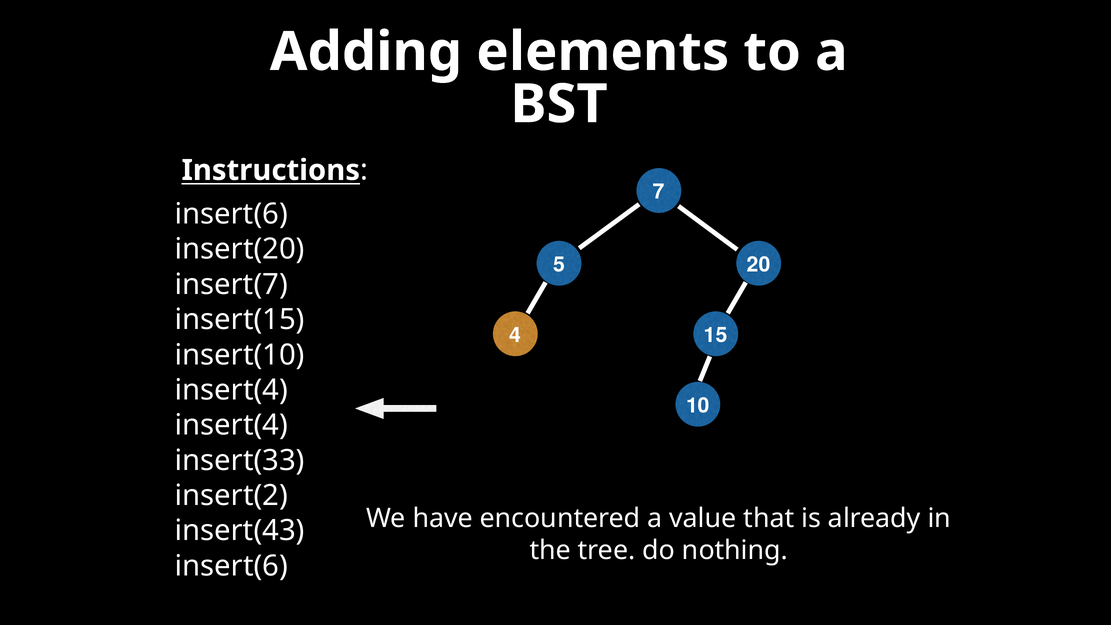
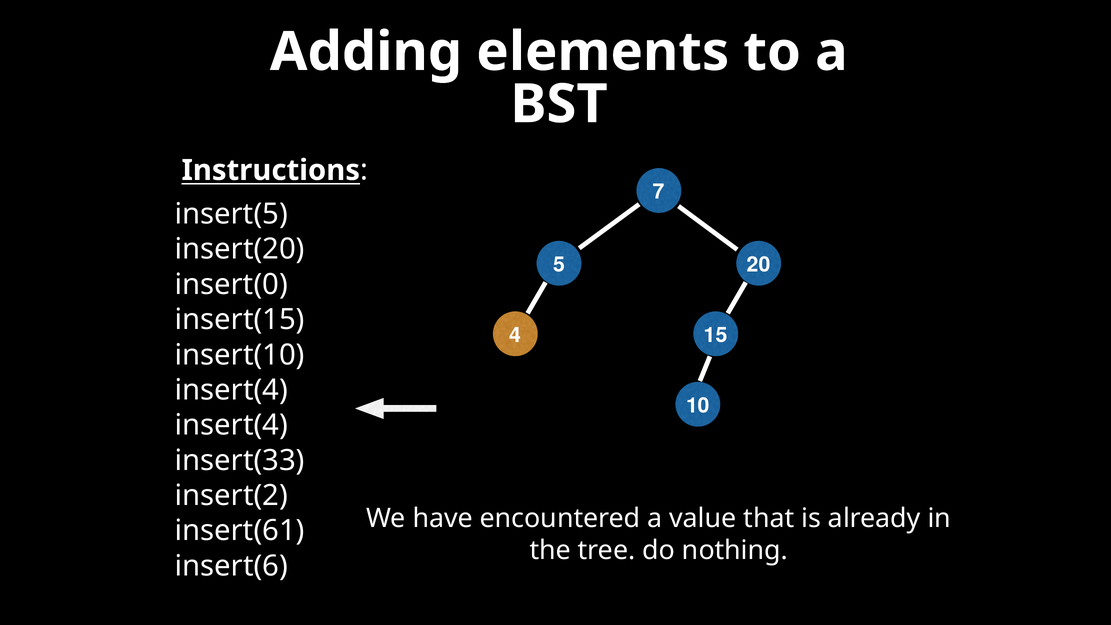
insert(6 at (231, 214): insert(6 -> insert(5
insert(7: insert(7 -> insert(0
insert(43: insert(43 -> insert(61
